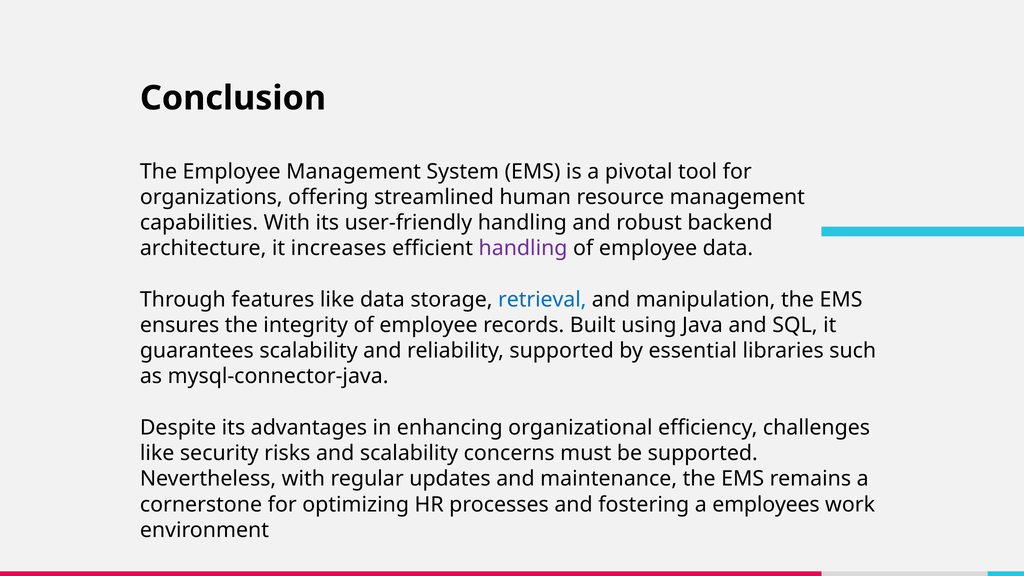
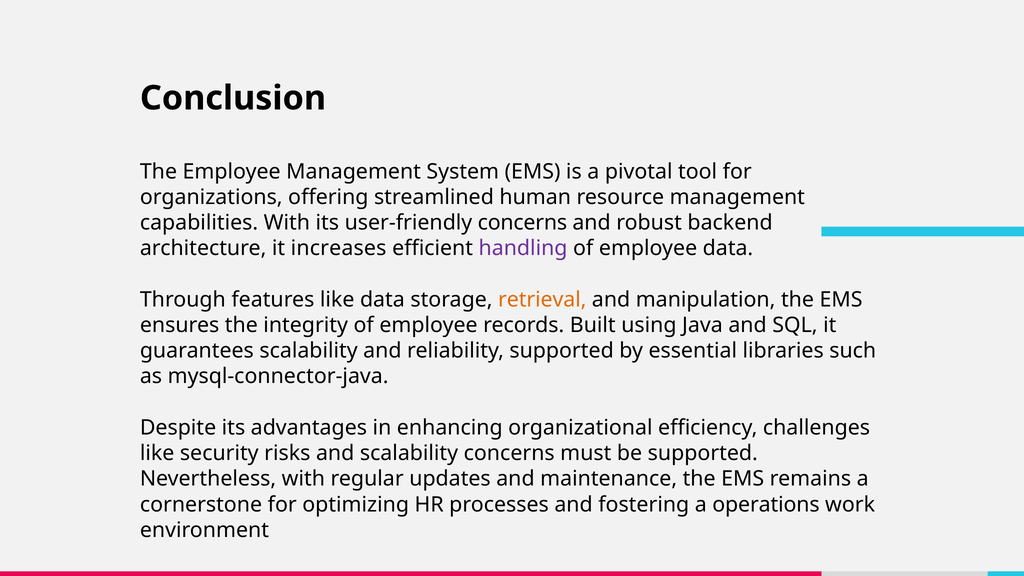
user-friendly handling: handling -> concerns
retrieval colour: blue -> orange
employees: employees -> operations
